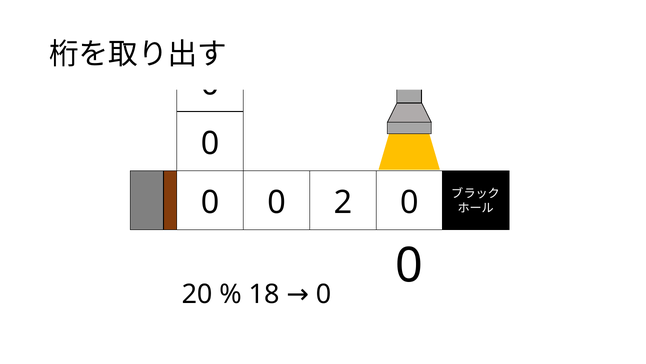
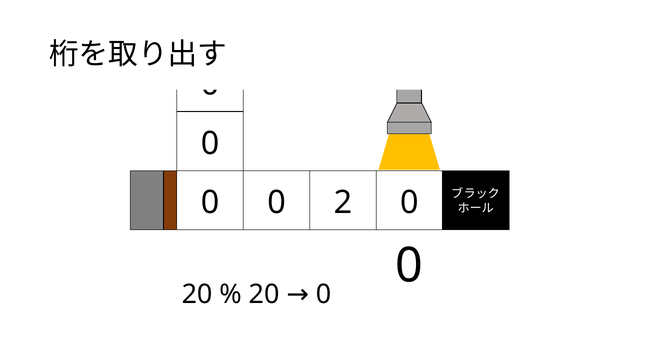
18 at (264, 294): 18 -> 20
